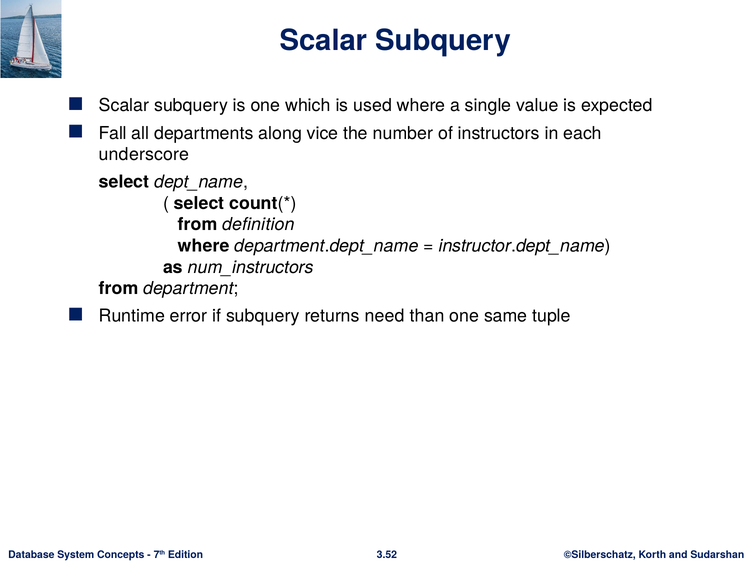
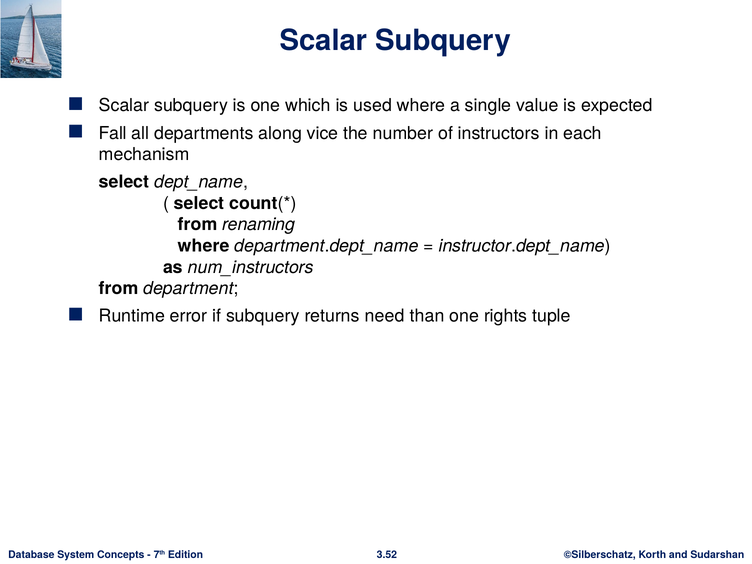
underscore: underscore -> mechanism
definition: definition -> renaming
same: same -> rights
